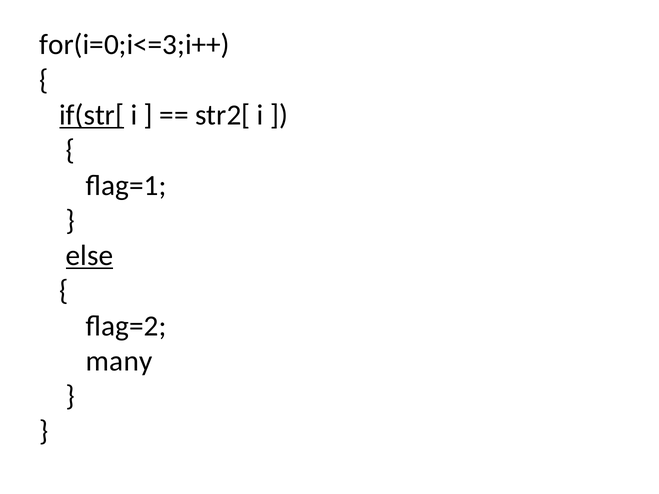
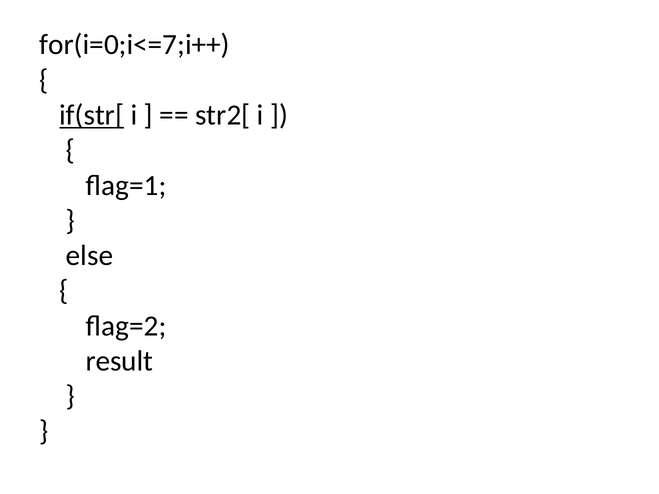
for(i=0;i<=3;i++: for(i=0;i<=3;i++ -> for(i=0;i<=7;i++
else underline: present -> none
many: many -> result
